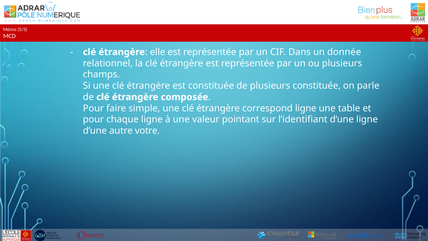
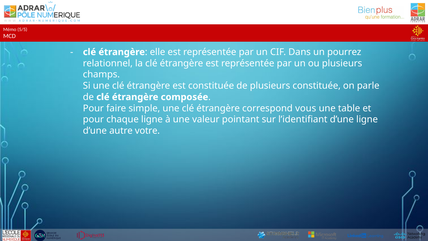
donnée: donnée -> pourrez
correspond ligne: ligne -> vous
